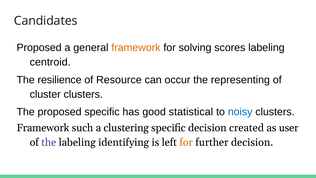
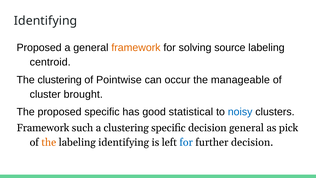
Candidates at (46, 21): Candidates -> Identifying
scores: scores -> source
The resilience: resilience -> clustering
Resource: Resource -> Pointwise
representing: representing -> manageable
cluster clusters: clusters -> brought
decision created: created -> general
user: user -> pick
the at (49, 142) colour: purple -> orange
for at (186, 142) colour: orange -> blue
